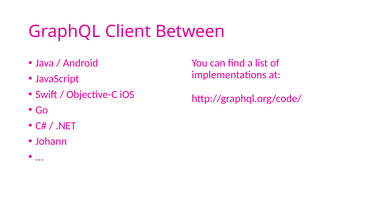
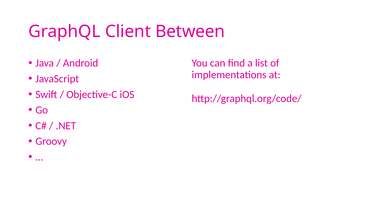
Johann: Johann -> Groovy
